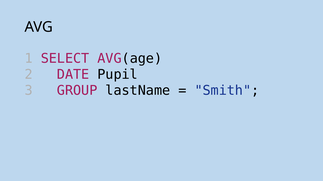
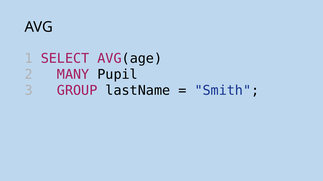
DATE: DATE -> MANY
